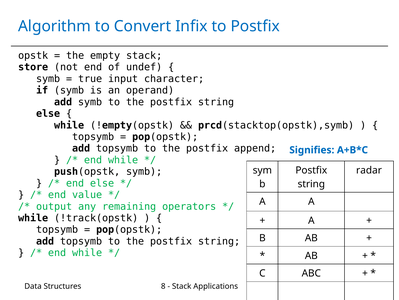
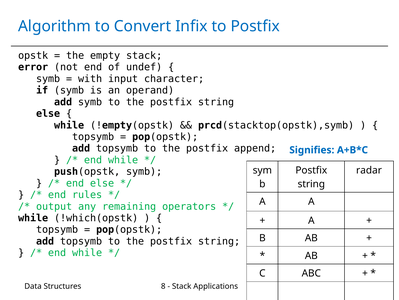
store: store -> error
true: true -> with
value: value -> rules
!track(opstk: !track(opstk -> !which(opstk
